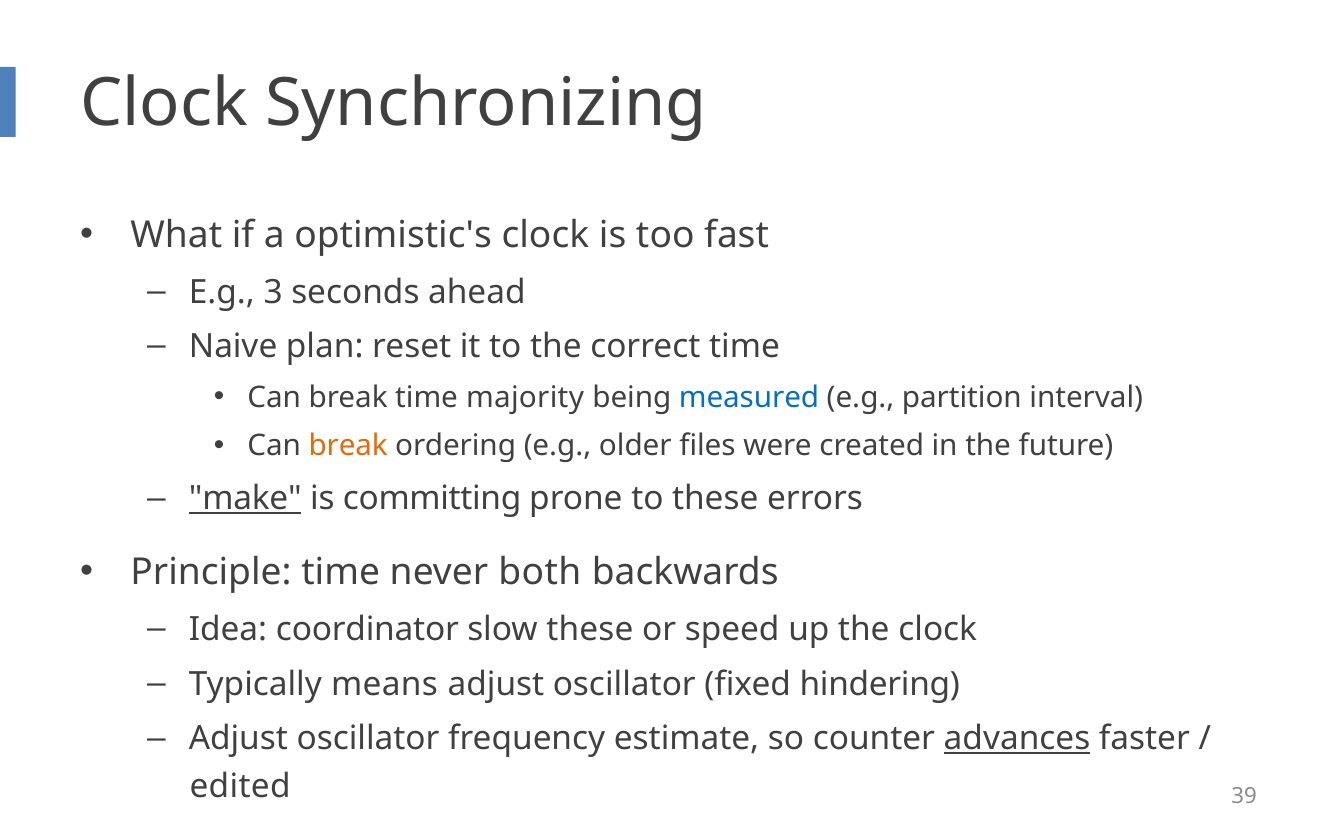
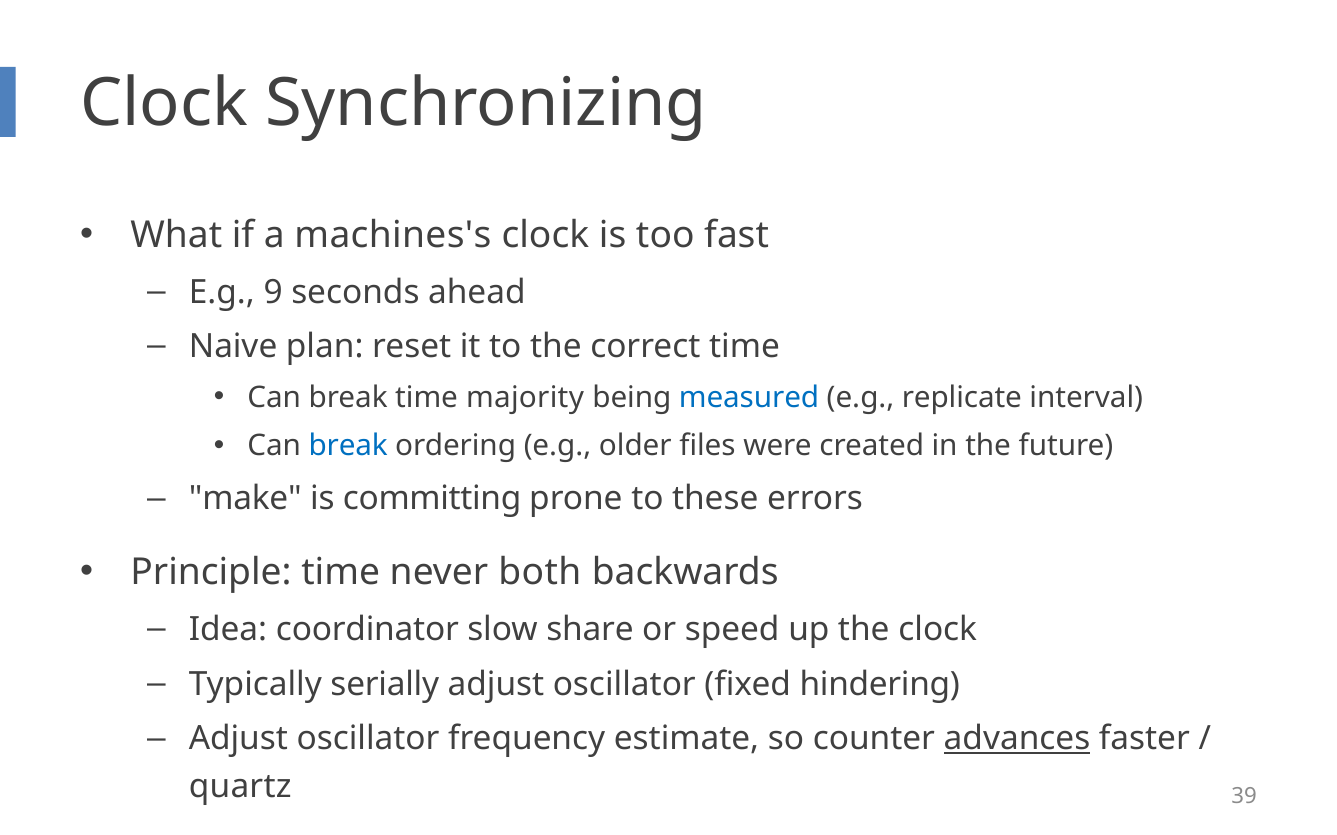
optimistic's: optimistic's -> machines's
3: 3 -> 9
partition: partition -> replicate
break at (348, 446) colour: orange -> blue
make underline: present -> none
slow these: these -> share
means: means -> serially
edited: edited -> quartz
